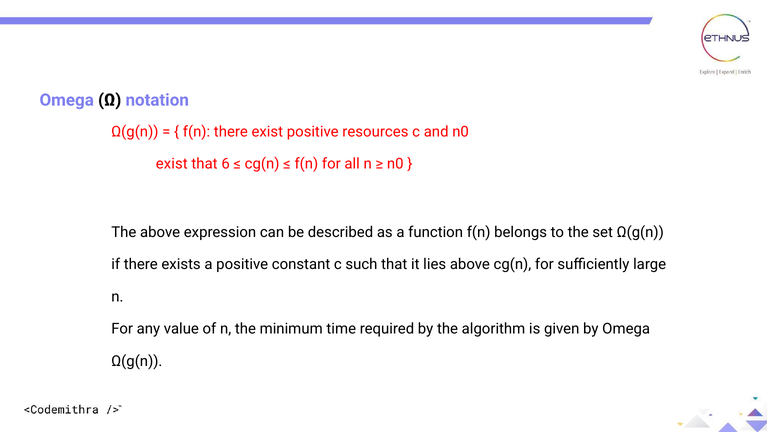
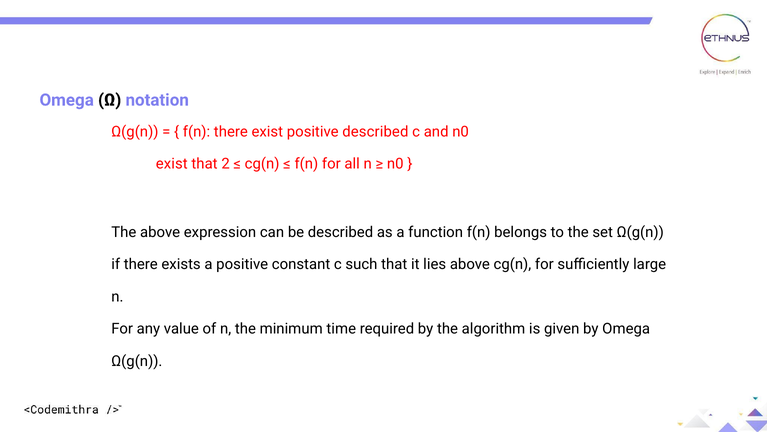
positive resources: resources -> described
6: 6 -> 2
